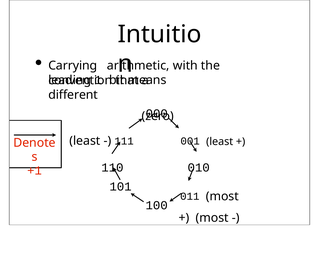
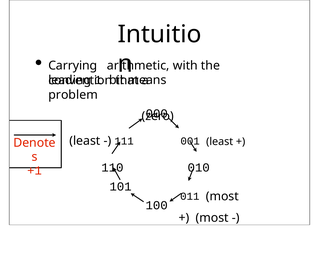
different: different -> problem
